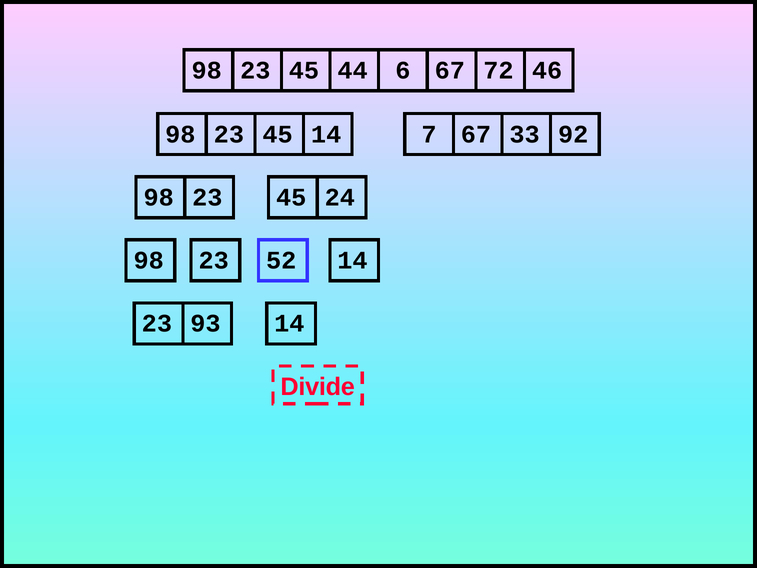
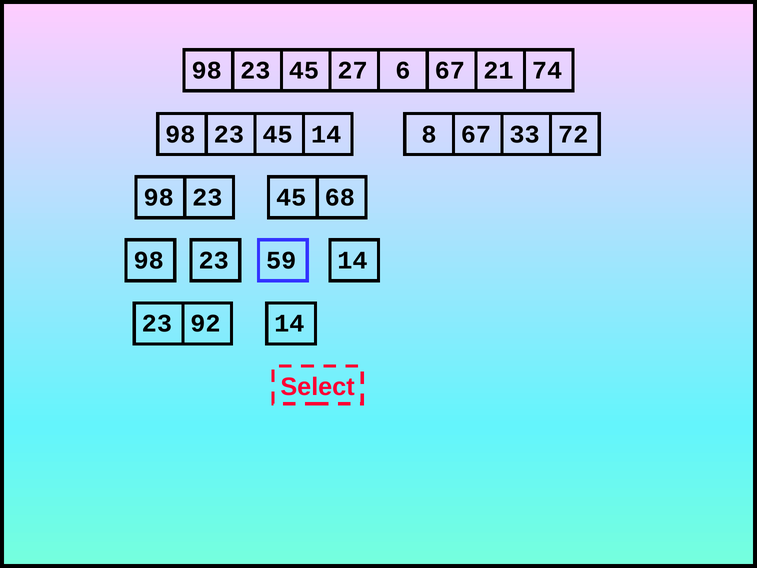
44: 44 -> 27
72: 72 -> 21
46: 46 -> 74
7: 7 -> 8
92: 92 -> 72
24: 24 -> 68
52: 52 -> 59
93: 93 -> 92
Divide: Divide -> Select
